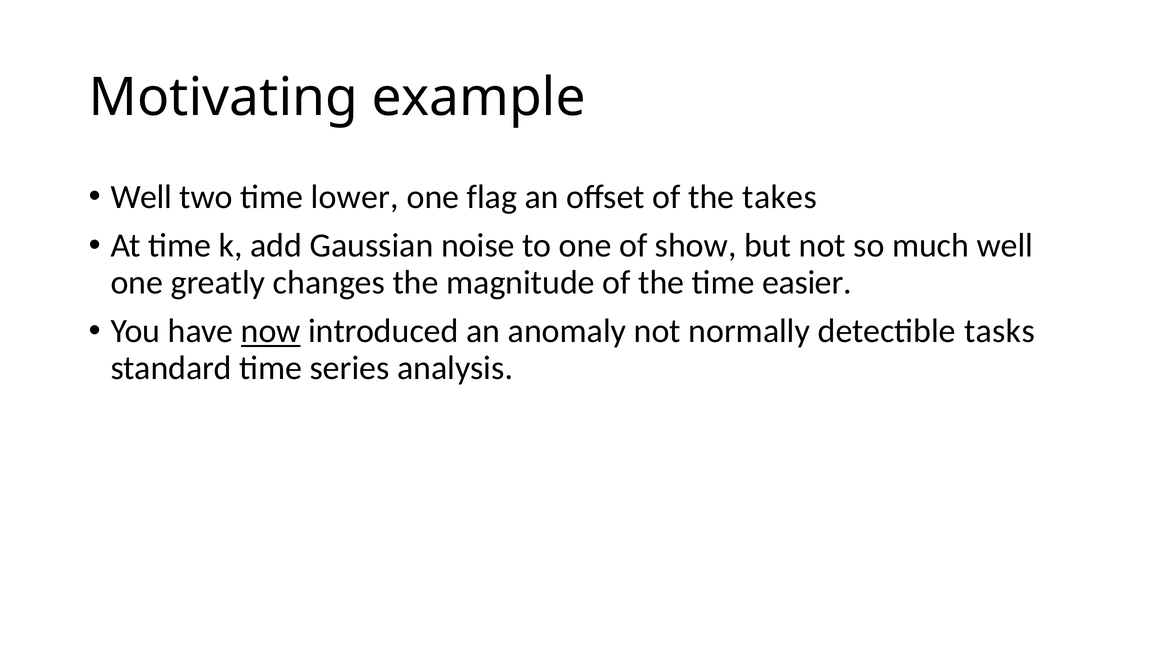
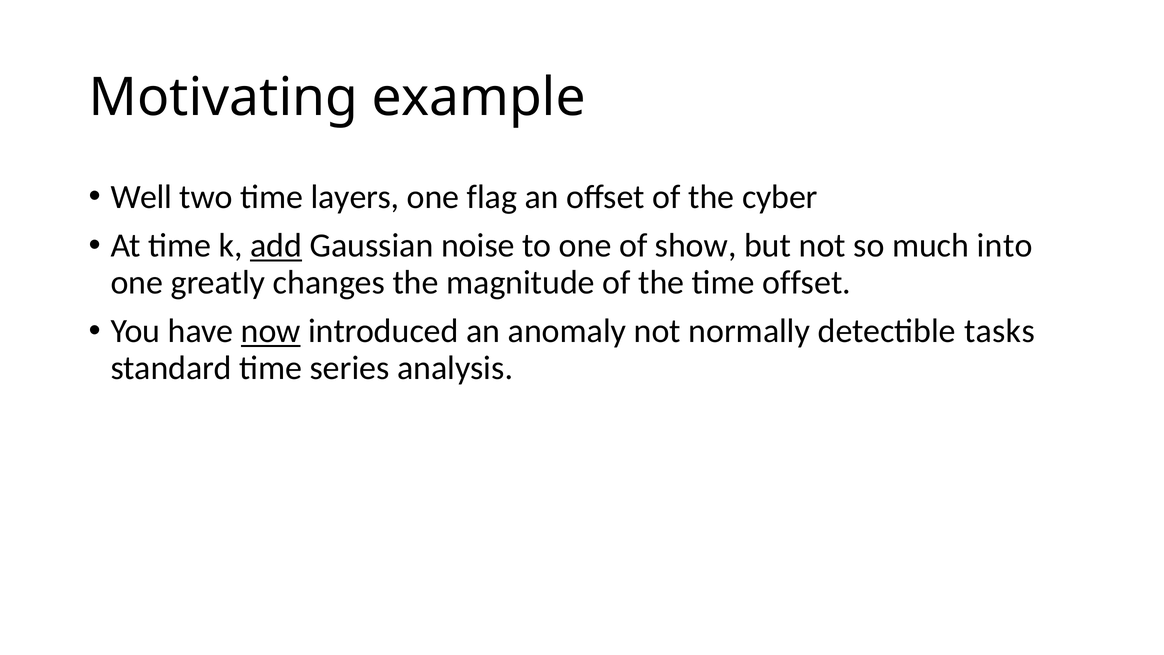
lower: lower -> layers
takes: takes -> cyber
add underline: none -> present
much well: well -> into
time easier: easier -> offset
